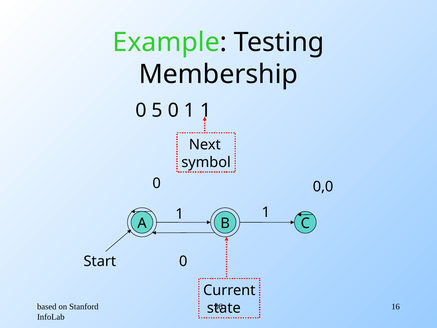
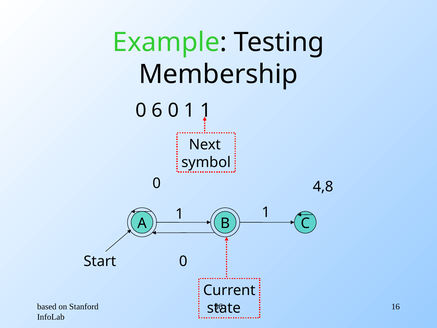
5: 5 -> 6
0,0: 0,0 -> 4,8
